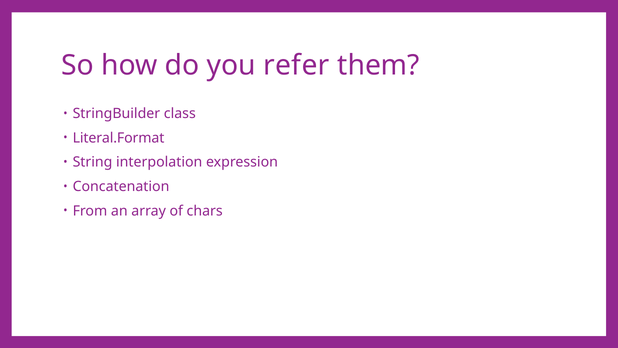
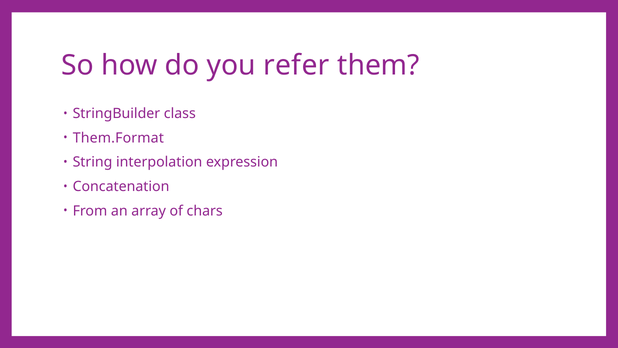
Literal.Format: Literal.Format -> Them.Format
